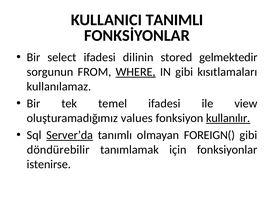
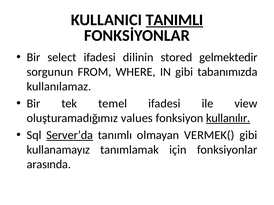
TANIMLI underline: none -> present
WHERE underline: present -> none
kısıtlamaları: kısıtlamaları -> tabanımızda
FOREIGN(: FOREIGN( -> VERMEK(
döndürebilir: döndürebilir -> kullanamayız
istenirse: istenirse -> arasında
